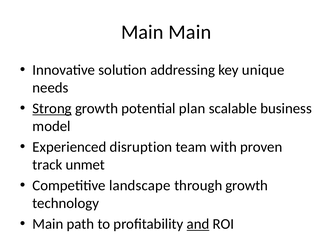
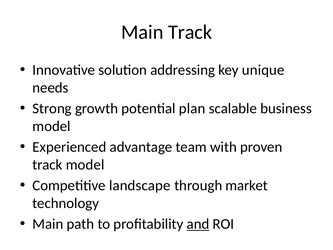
Main Main: Main -> Track
Strong underline: present -> none
disruption: disruption -> advantage
track unmet: unmet -> model
through growth: growth -> market
